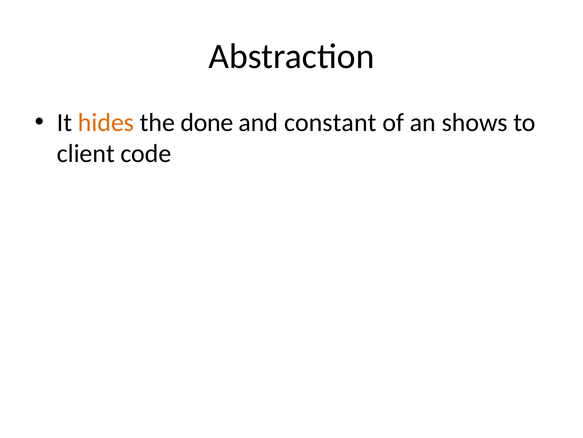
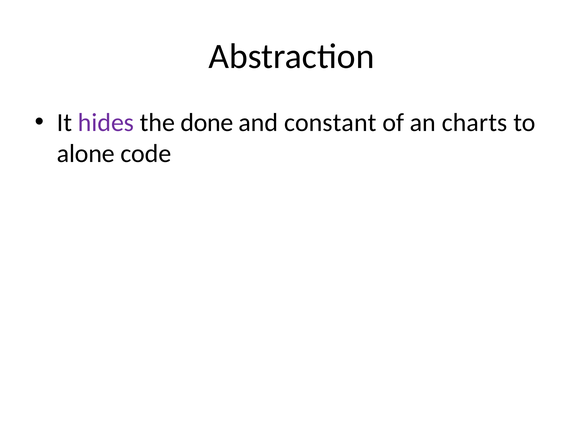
hides colour: orange -> purple
shows: shows -> charts
client: client -> alone
